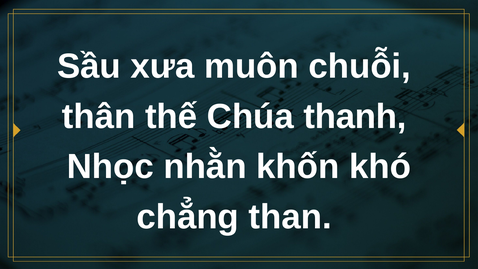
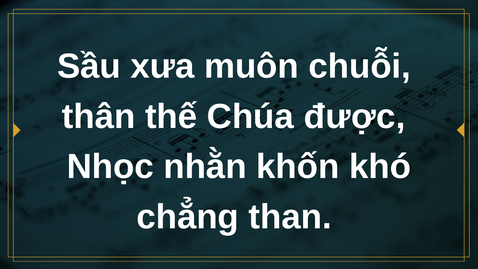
thanh: thanh -> được
